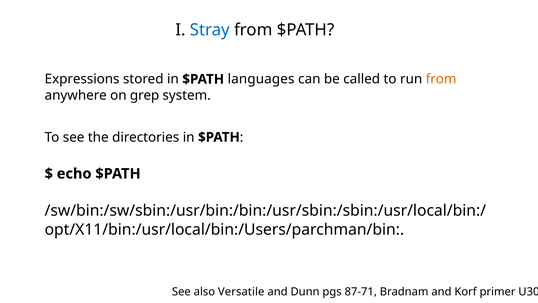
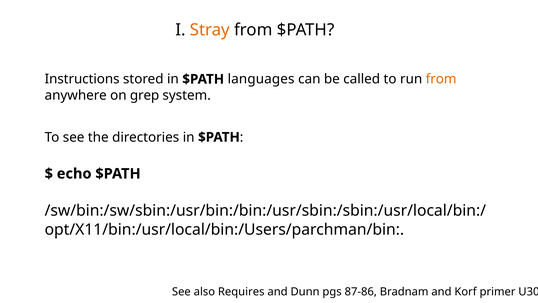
Stray colour: blue -> orange
Expressions: Expressions -> Instructions
Versatile: Versatile -> Requires
87-71: 87-71 -> 87-86
